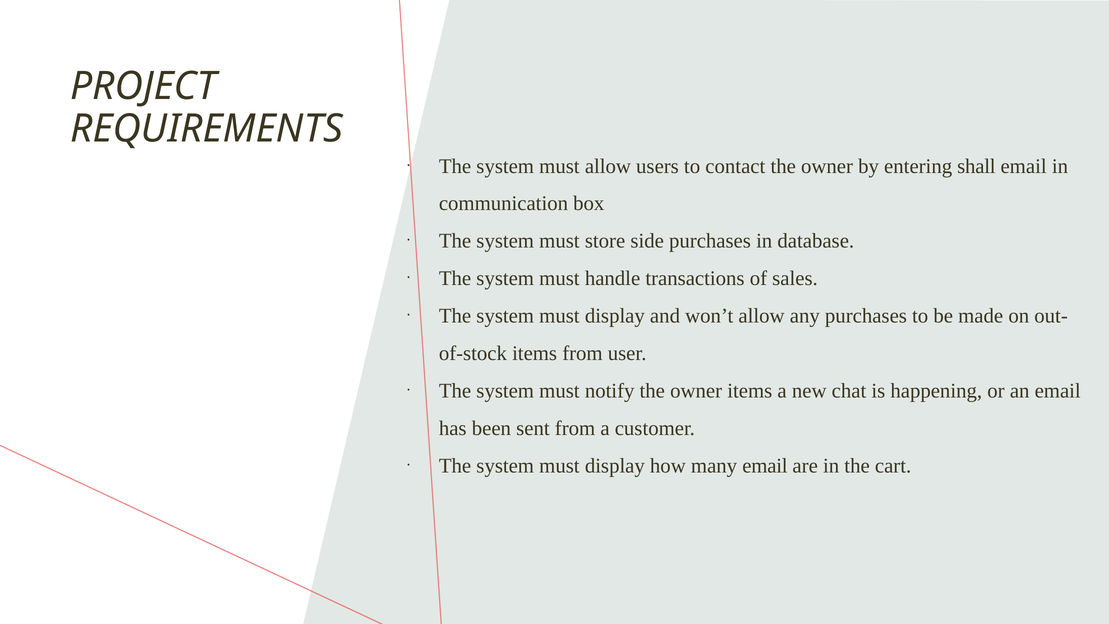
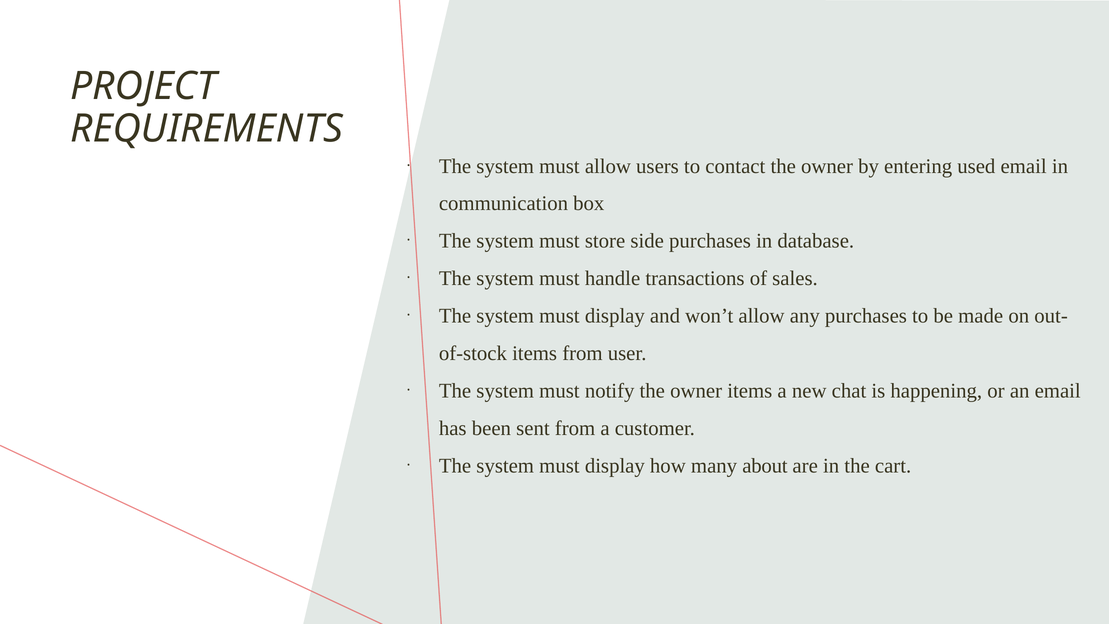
shall: shall -> used
many email: email -> about
